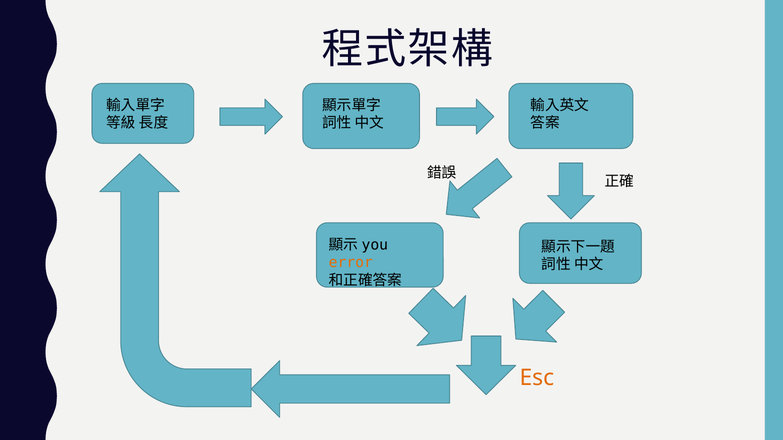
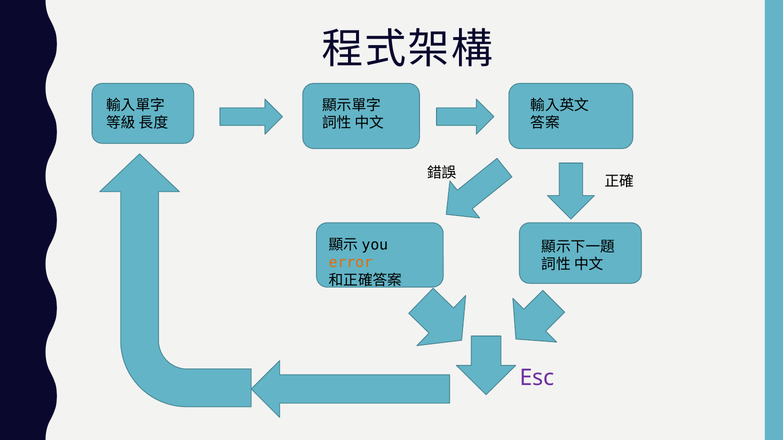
Esc colour: orange -> purple
